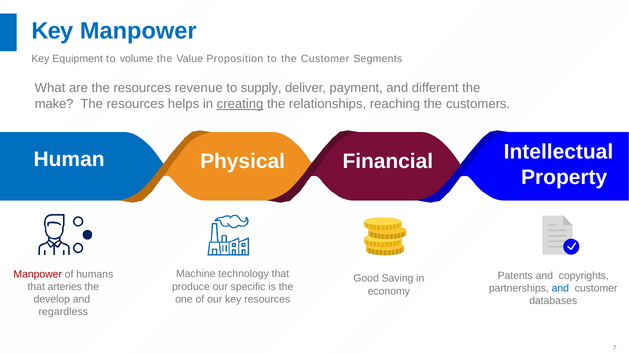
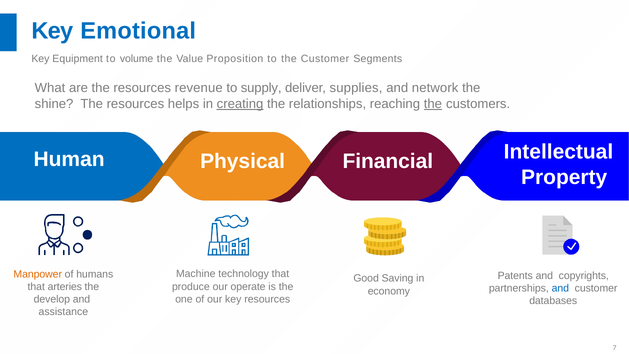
Key Manpower: Manpower -> Emotional
payment: payment -> supplies
different: different -> network
make: make -> shine
the at (433, 104) underline: none -> present
Manpower at (38, 274) colour: red -> orange
specific: specific -> operate
regardless: regardless -> assistance
